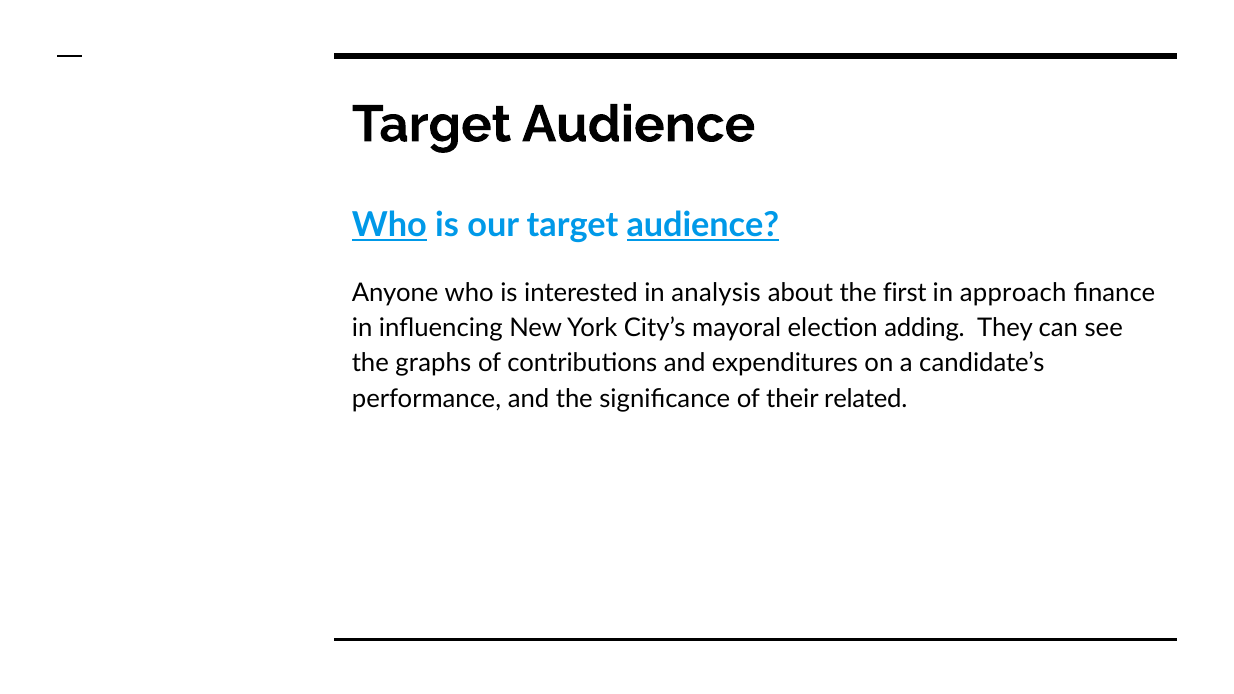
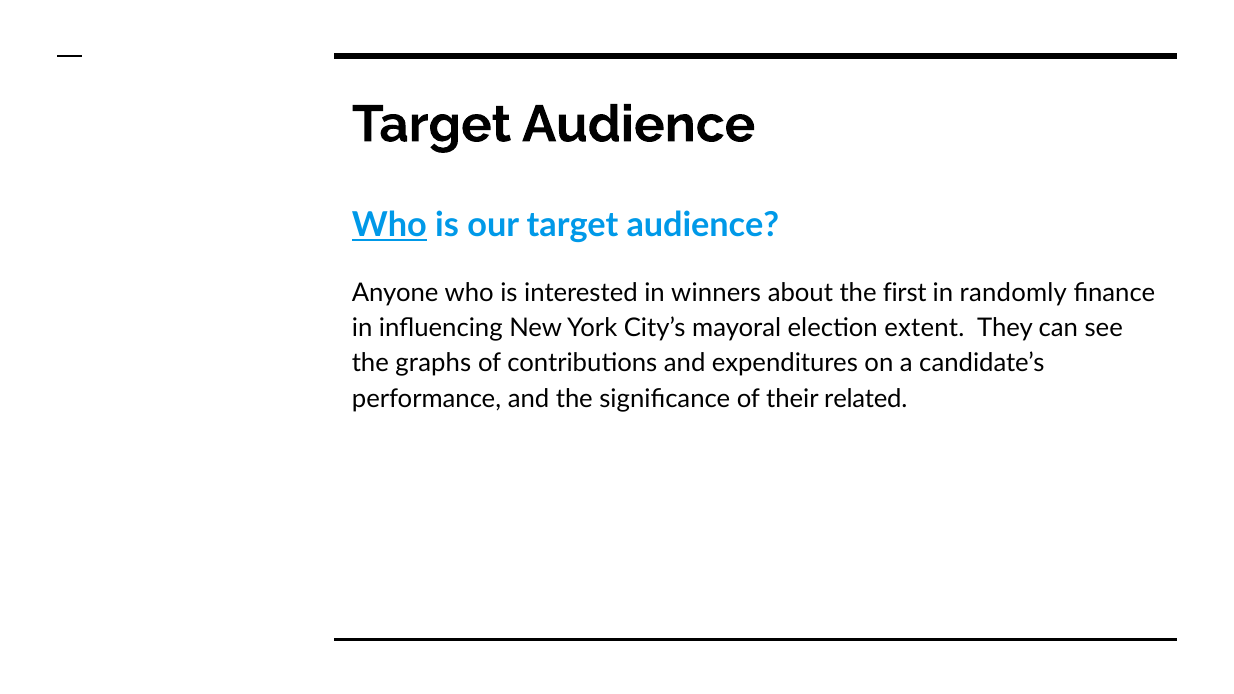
audience at (703, 225) underline: present -> none
analysis: analysis -> winners
approach: approach -> randomly
adding: adding -> extent
